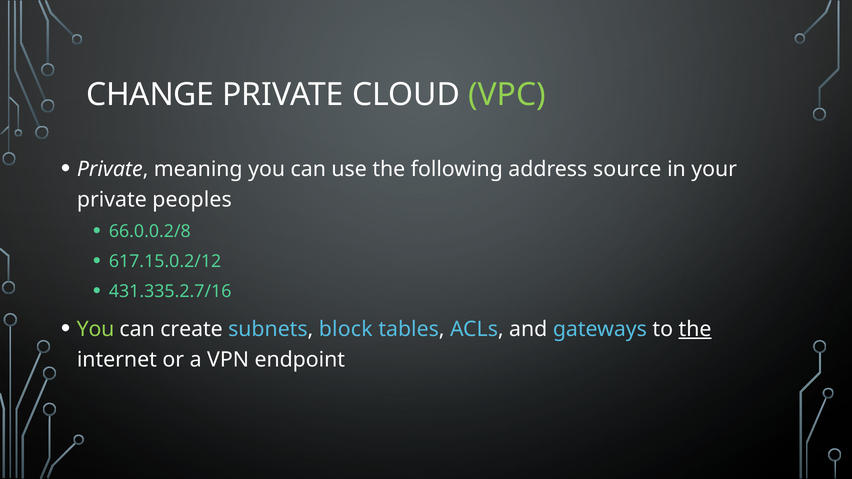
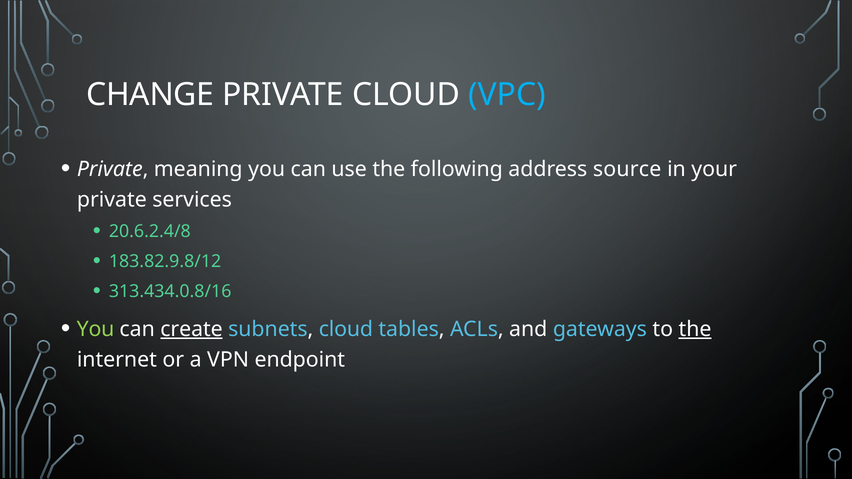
VPC colour: light green -> light blue
peoples: peoples -> services
66.0.0.2/8: 66.0.0.2/8 -> 20.6.2.4/8
617.15.0.2/12: 617.15.0.2/12 -> 183.82.9.8/12
431.335.2.7/16: 431.335.2.7/16 -> 313.434.0.8/16
create underline: none -> present
subnets block: block -> cloud
